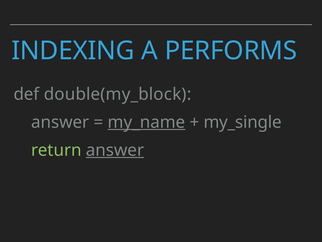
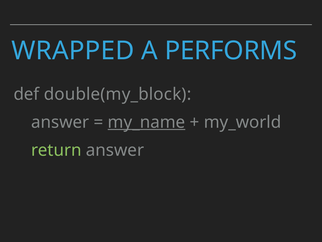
INDEXING: INDEXING -> WRAPPED
my_single: my_single -> my_world
answer at (115, 150) underline: present -> none
